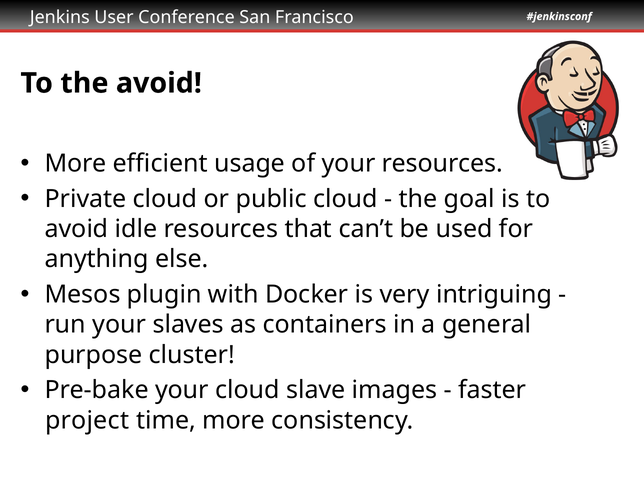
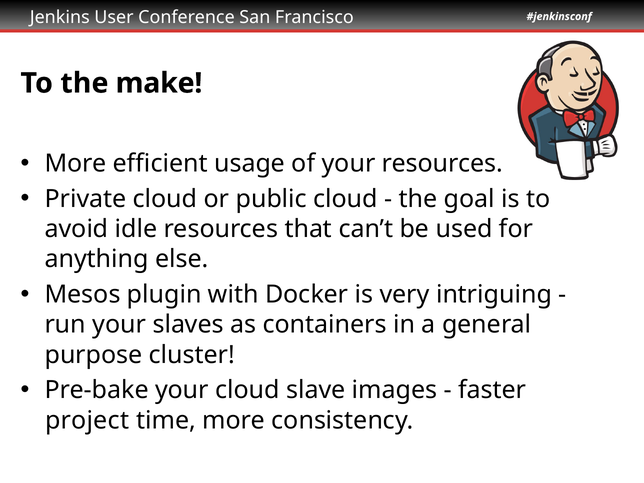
the avoid: avoid -> make
